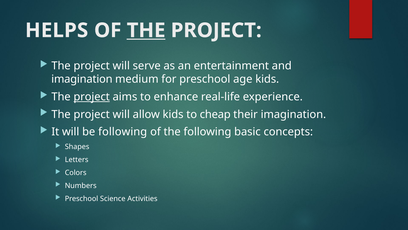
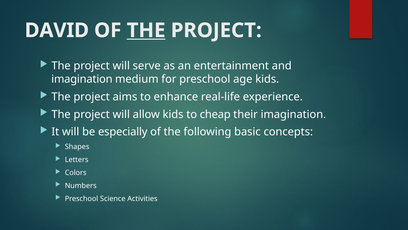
HELPS: HELPS -> DAVID
project at (92, 97) underline: present -> none
be following: following -> especially
